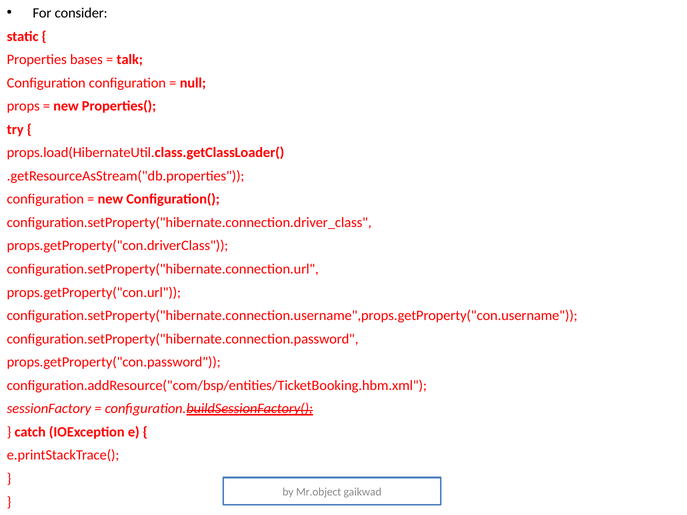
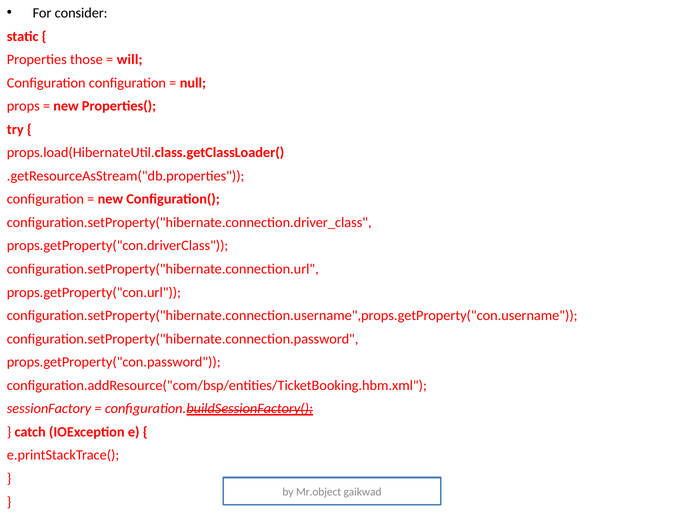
bases: bases -> those
talk: talk -> will
